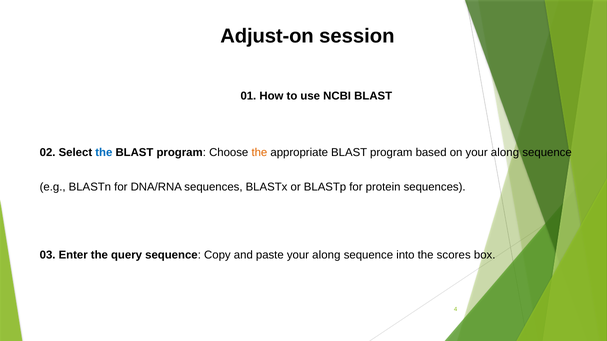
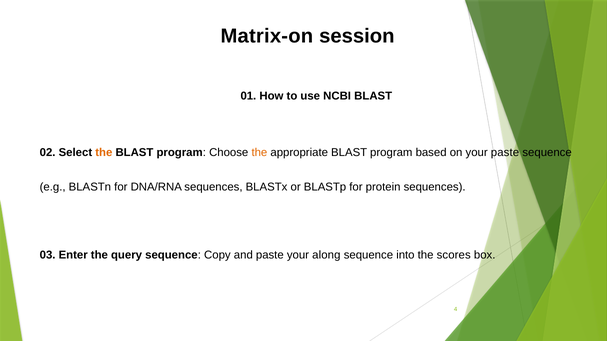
Adjust-on: Adjust-on -> Matrix-on
the at (104, 153) colour: blue -> orange
on your along: along -> paste
